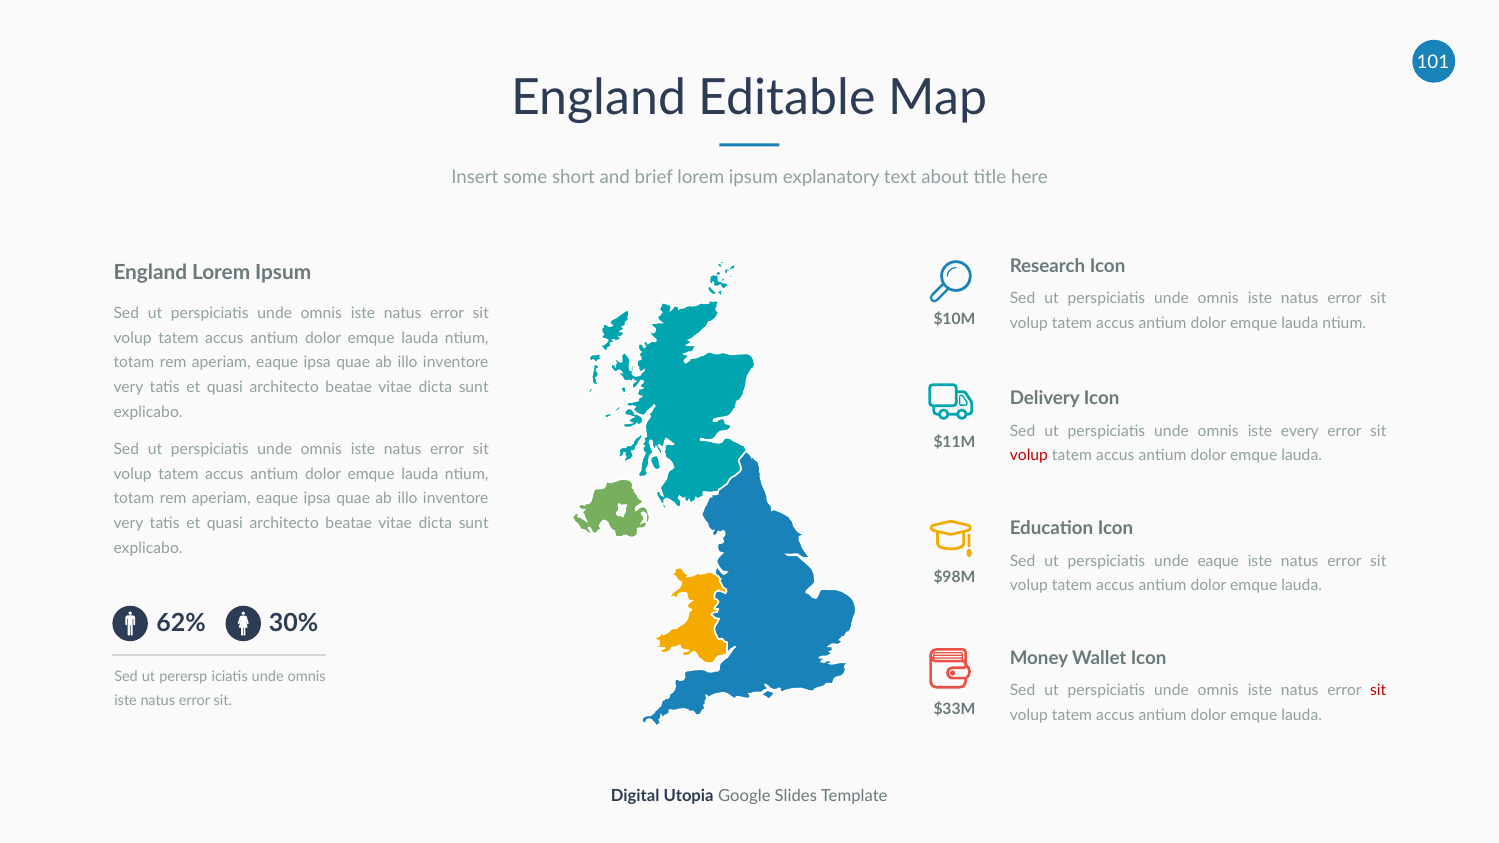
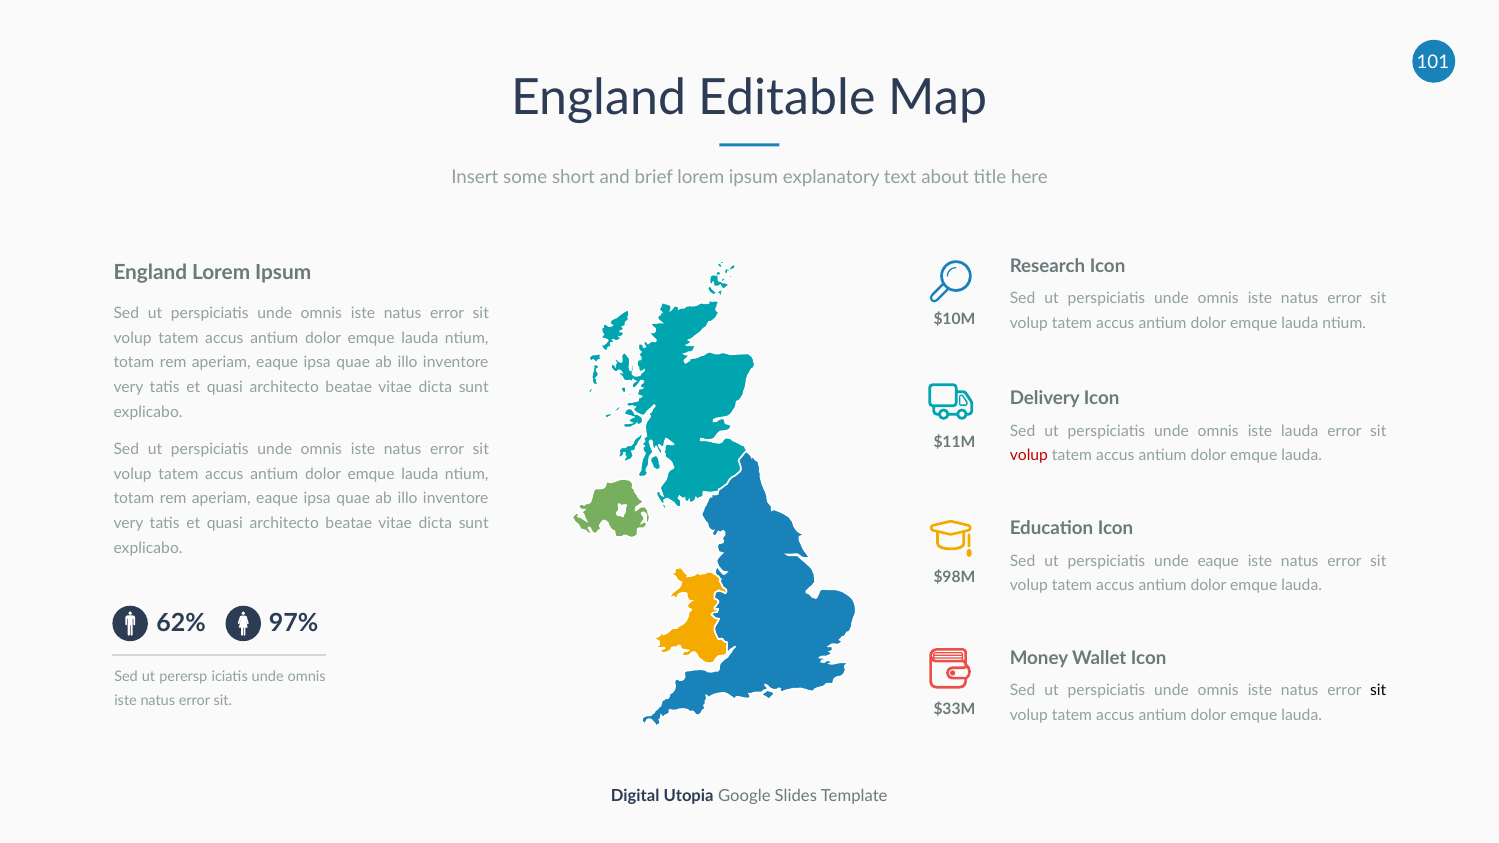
iste every: every -> lauda
30%: 30% -> 97%
sit at (1378, 691) colour: red -> black
